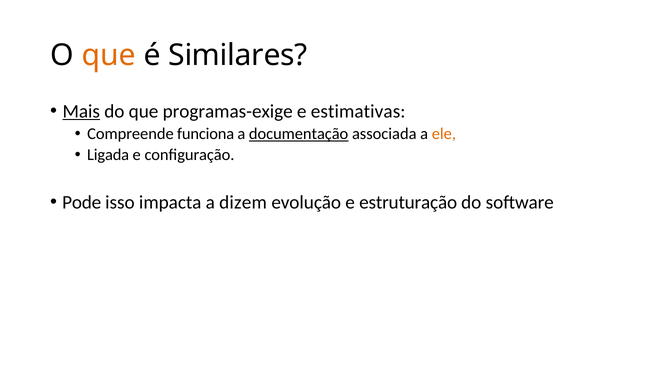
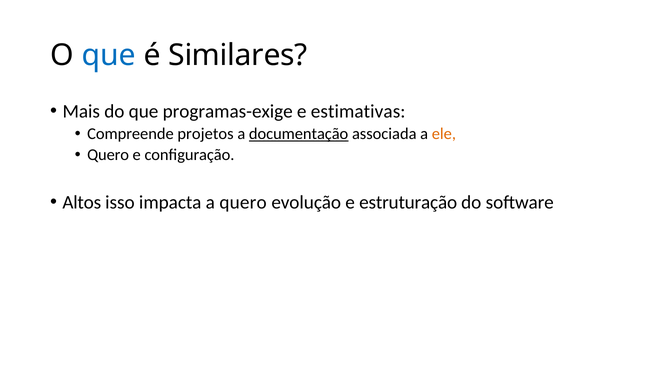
que at (109, 55) colour: orange -> blue
Mais underline: present -> none
funciona: funciona -> projetos
Ligada at (108, 155): Ligada -> Quero
Pode: Pode -> Altos
a dizem: dizem -> quero
